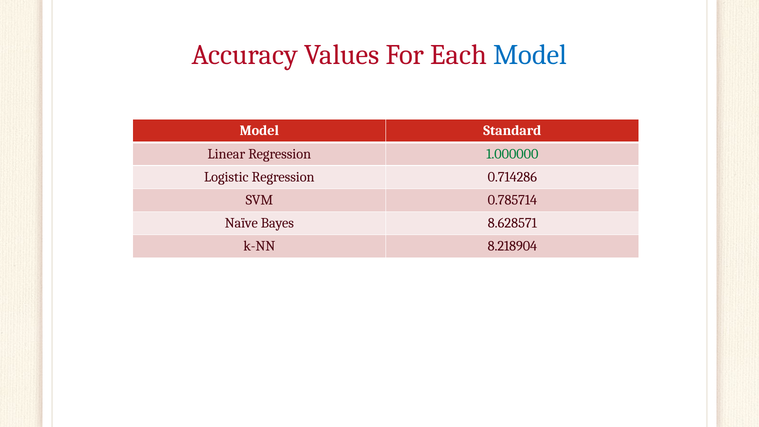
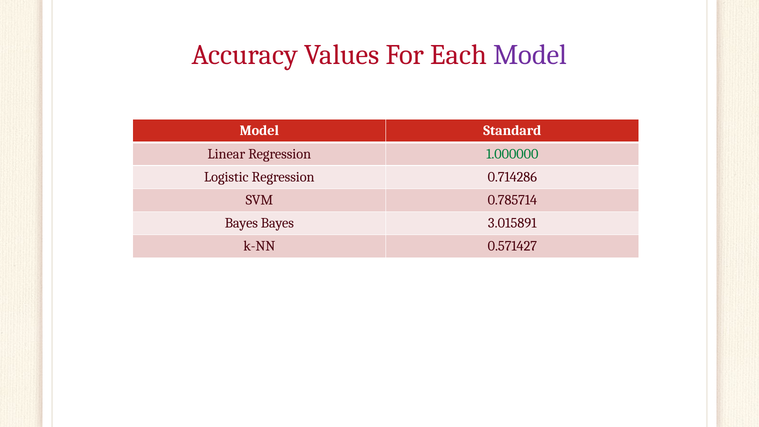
Model at (530, 55) colour: blue -> purple
Naïve at (241, 223): Naïve -> Bayes
8.628571: 8.628571 -> 3.015891
8.218904: 8.218904 -> 0.571427
